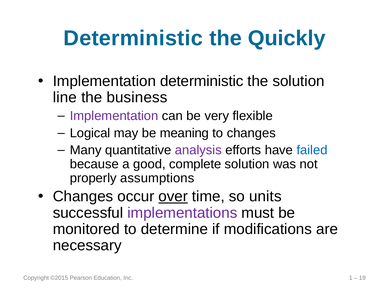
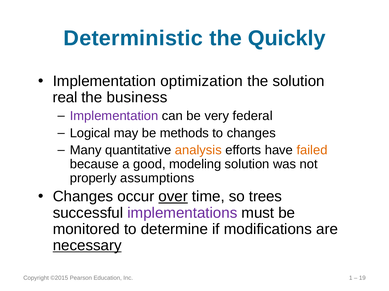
Implementation deterministic: deterministic -> optimization
line: line -> real
flexible: flexible -> federal
meaning: meaning -> methods
analysis colour: purple -> orange
failed colour: blue -> orange
complete: complete -> modeling
units: units -> trees
necessary underline: none -> present
